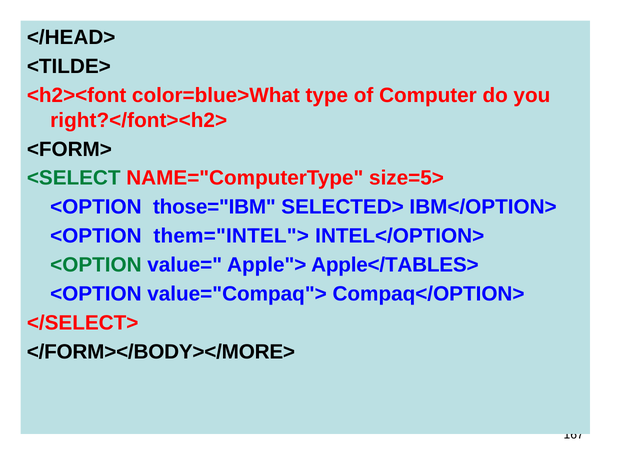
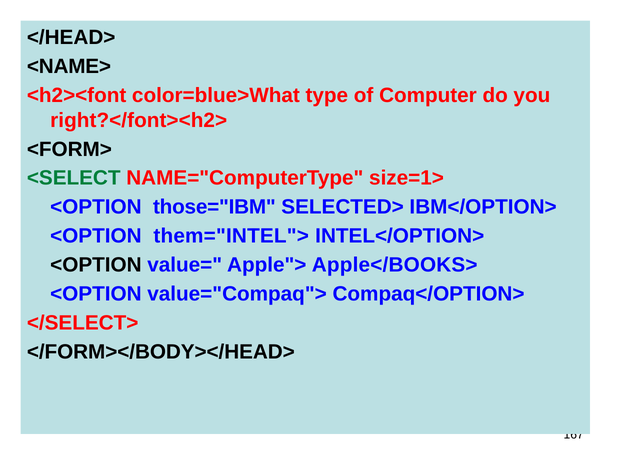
<TILDE>: <TILDE> -> <NAME>
size=5>: size=5> -> size=1>
<OPTION at (96, 265) colour: green -> black
Apple</TABLES>: Apple</TABLES> -> Apple</BOOKS>
</FORM></BODY></MORE>: </FORM></BODY></MORE> -> </FORM></BODY></HEAD>
